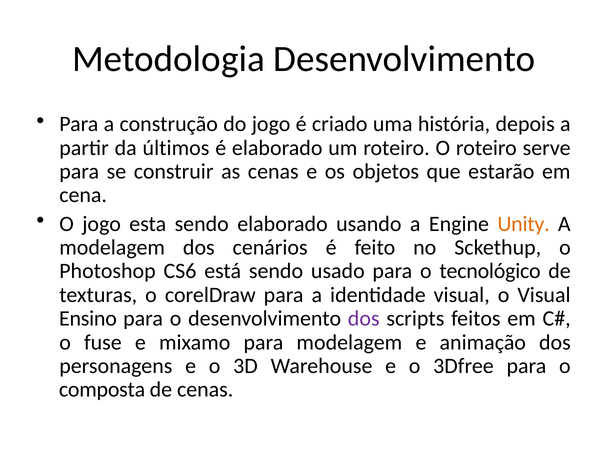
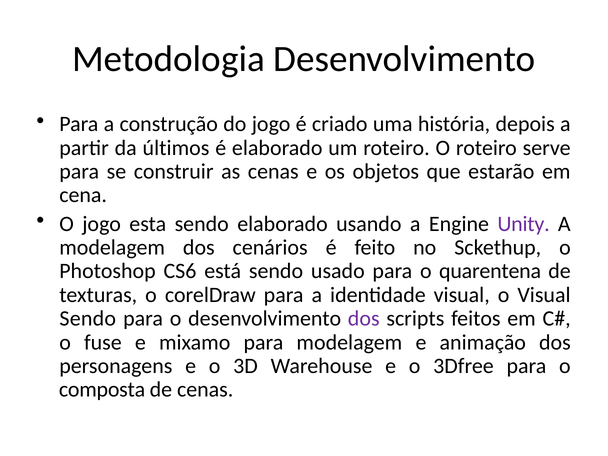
Unity colour: orange -> purple
tecnológico: tecnológico -> quarentena
Ensino at (88, 319): Ensino -> Sendo
